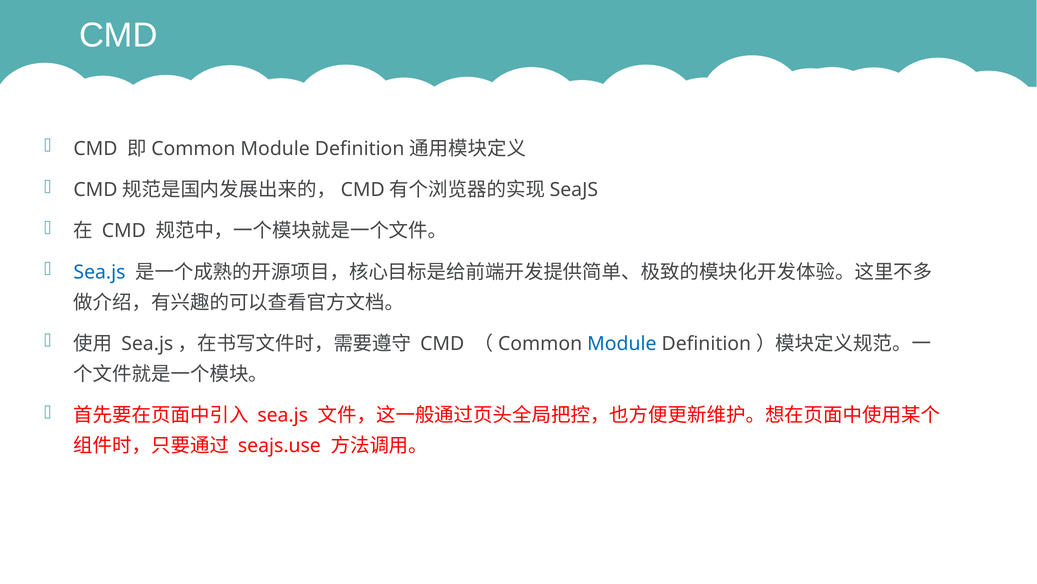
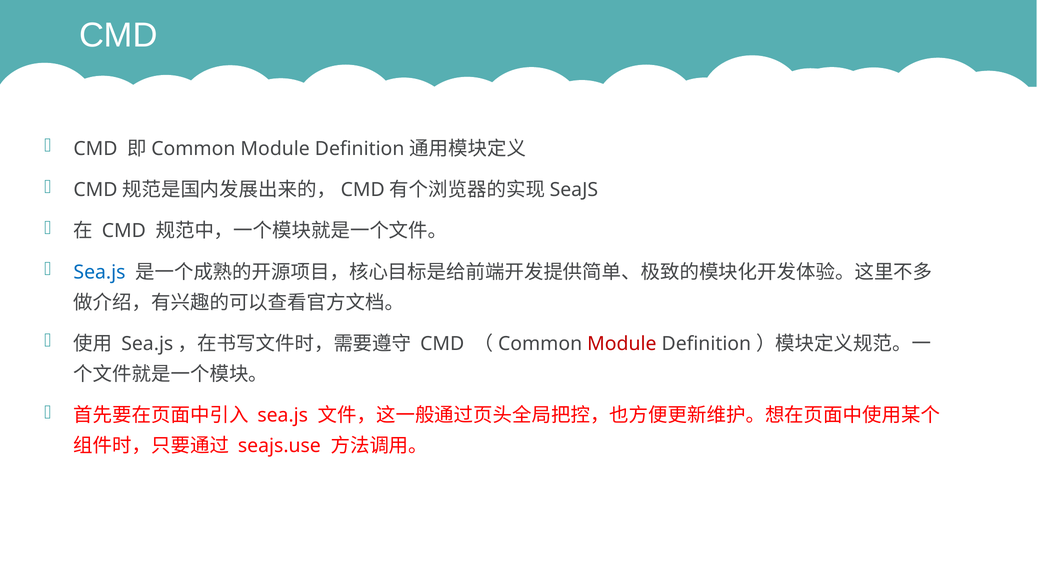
Module at (622, 343) colour: blue -> red
